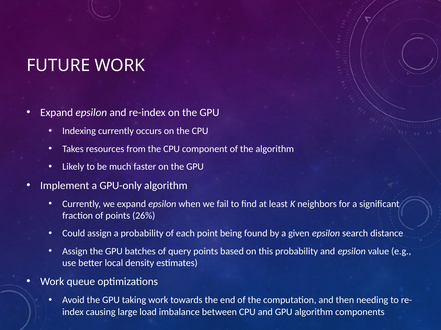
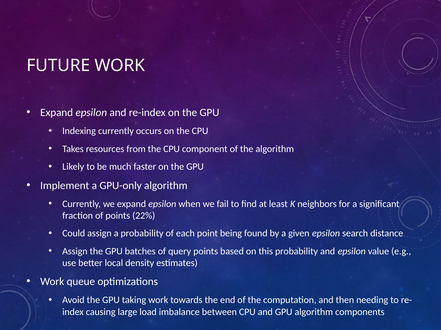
26%: 26% -> 22%
